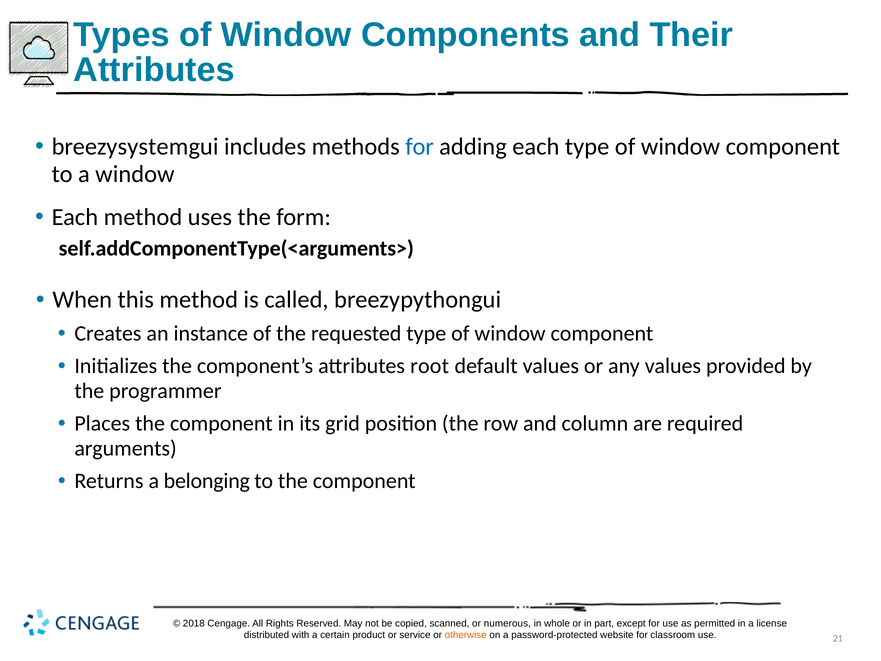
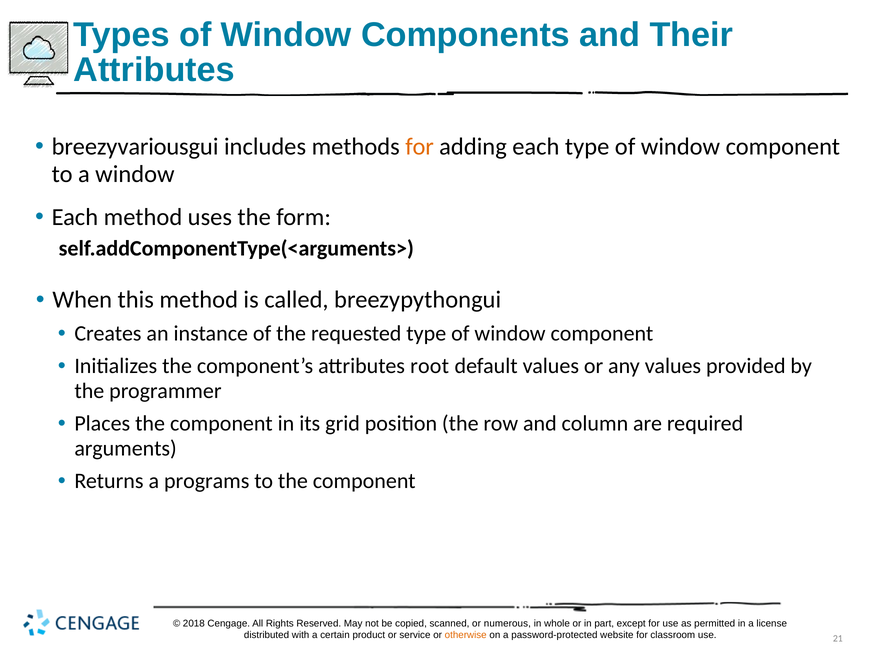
system: system -> various
for at (420, 146) colour: blue -> orange
belonging: belonging -> programs
